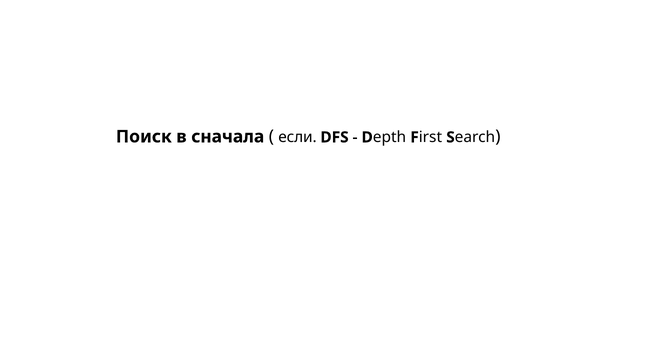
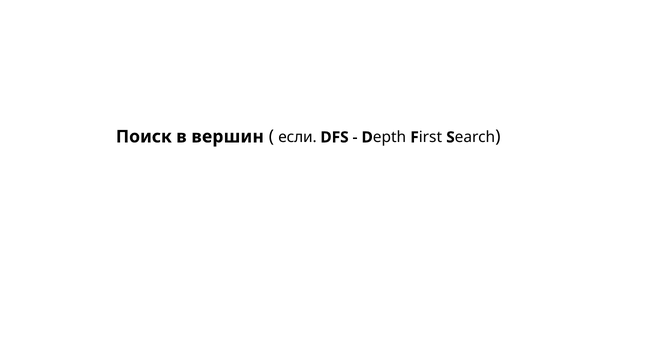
сначала: сначала -> вершин
